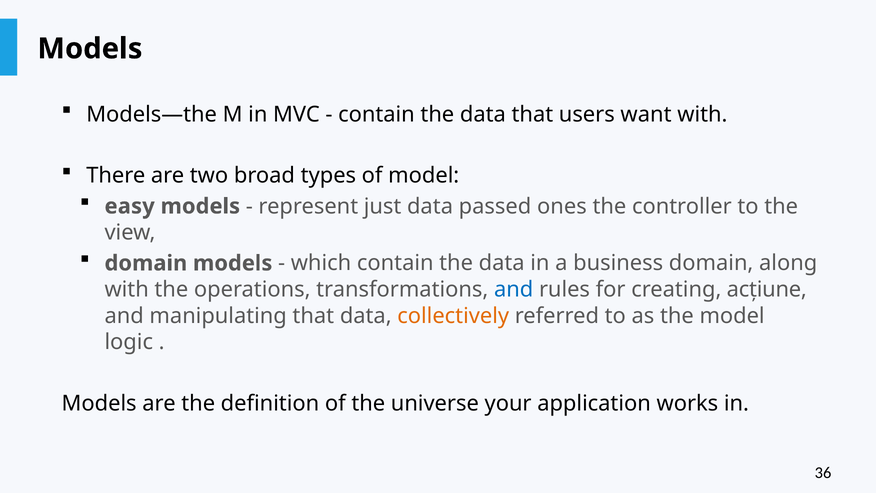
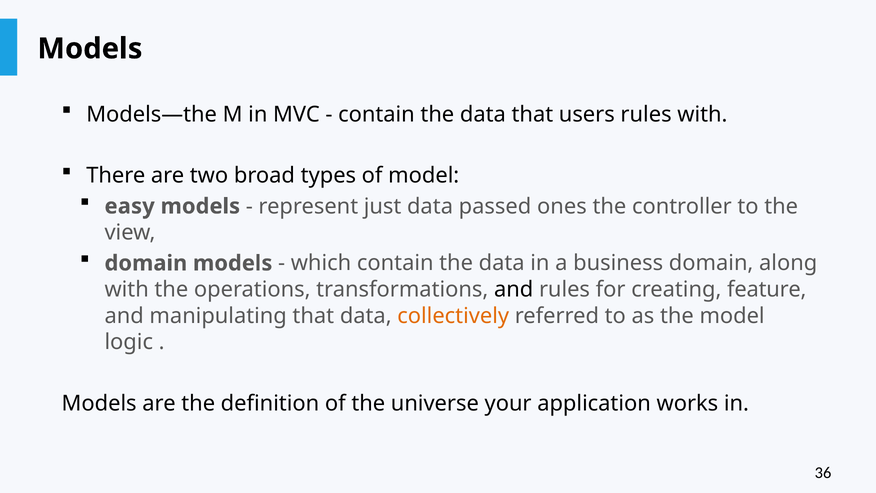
users want: want -> rules
and at (514, 289) colour: blue -> black
acțiune: acțiune -> feature
